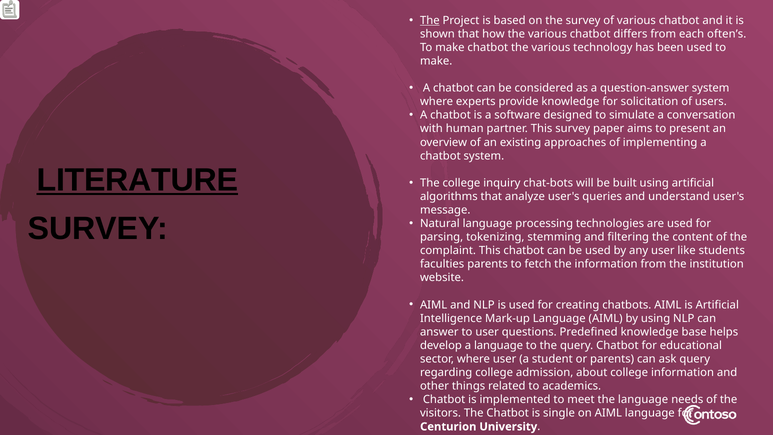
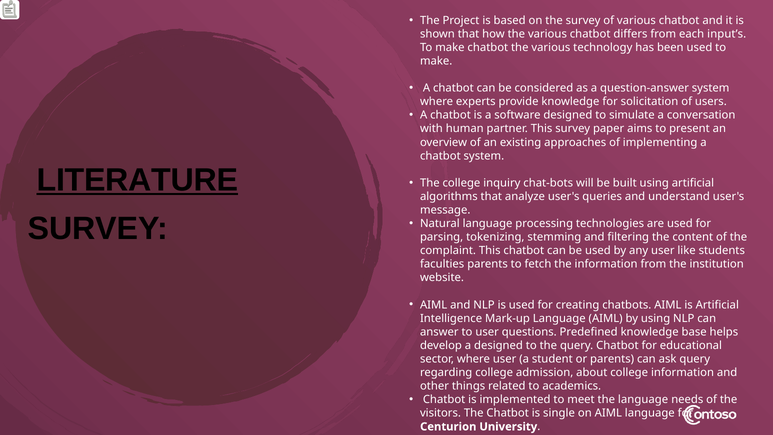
The at (430, 20) underline: present -> none
often’s: often’s -> input’s
a language: language -> designed
